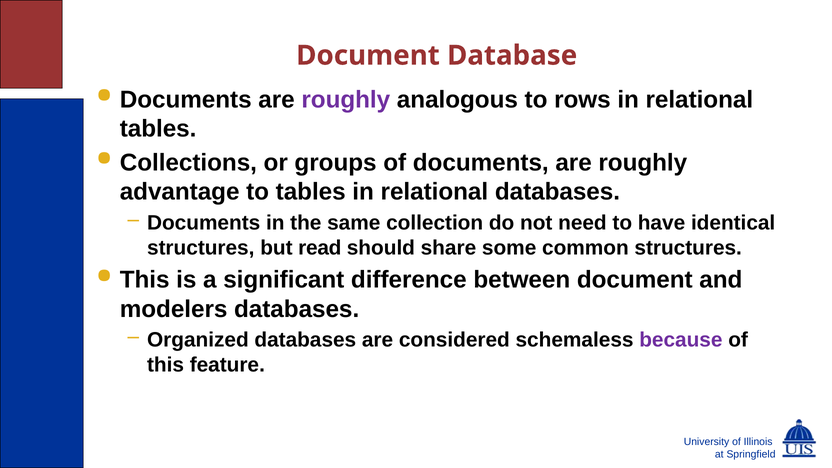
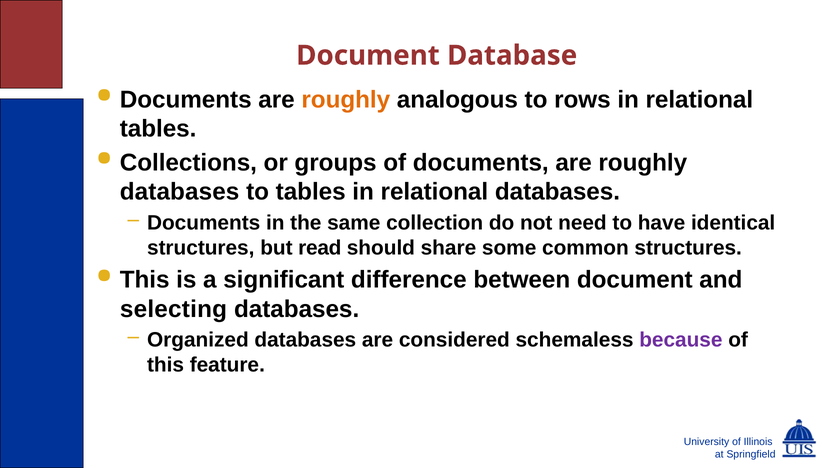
roughly at (346, 100) colour: purple -> orange
advantage at (180, 192): advantage -> databases
modelers: modelers -> selecting
